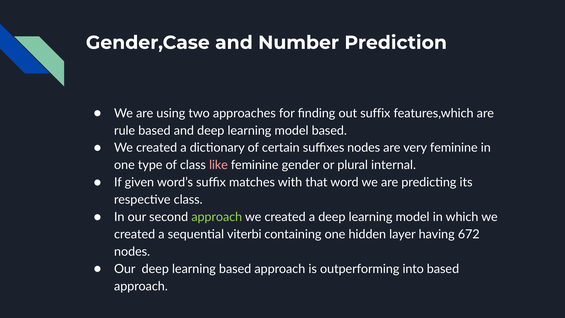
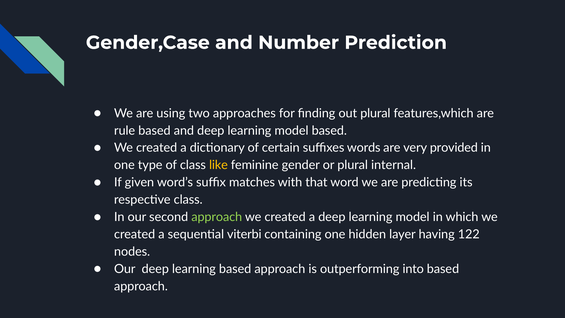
out suffix: suffix -> plural
suffixes nodes: nodes -> words
very feminine: feminine -> provided
like colour: pink -> yellow
672: 672 -> 122
